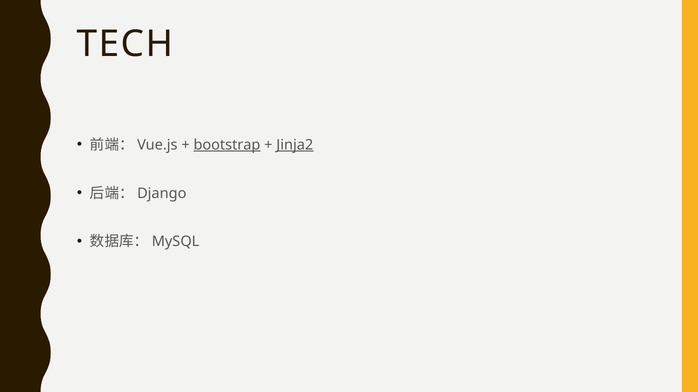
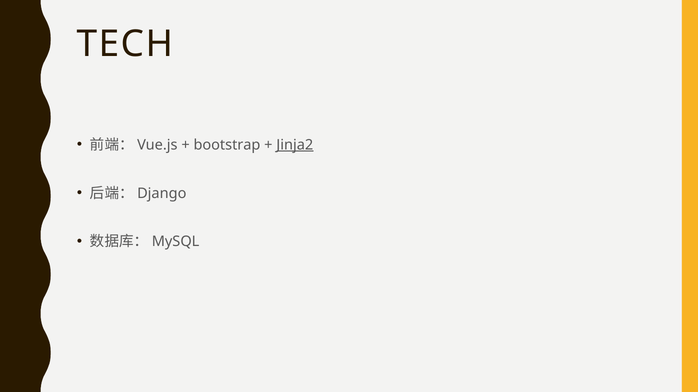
bootstrap underline: present -> none
